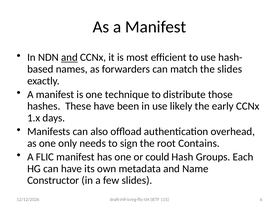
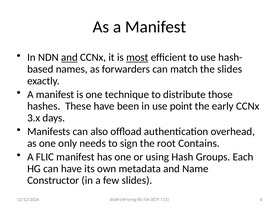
most underline: none -> present
likely: likely -> point
1.x: 1.x -> 3.x
could: could -> using
